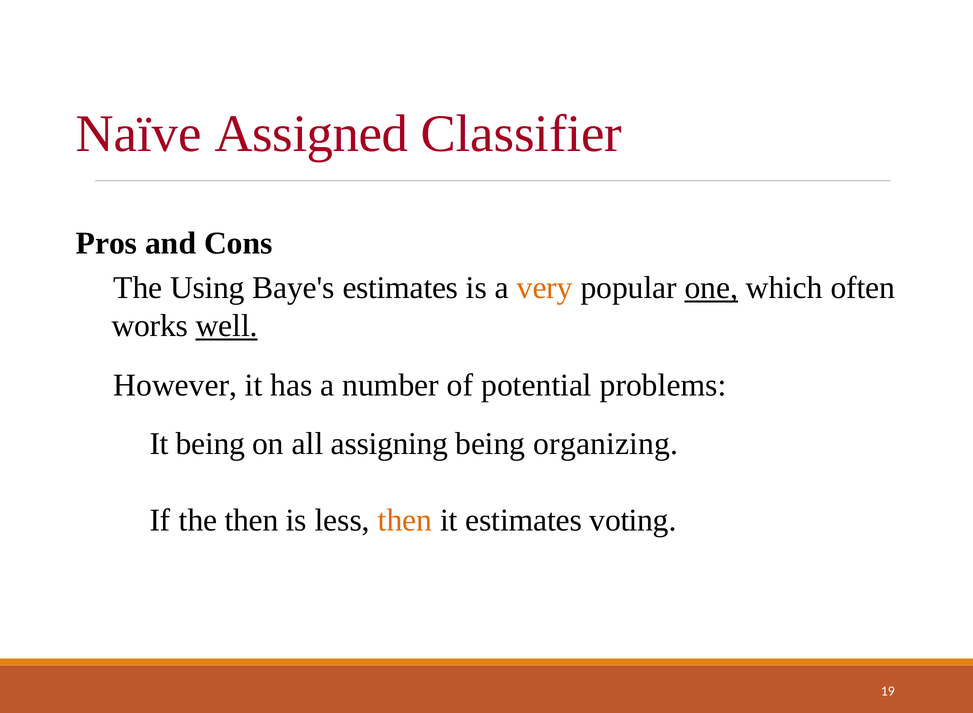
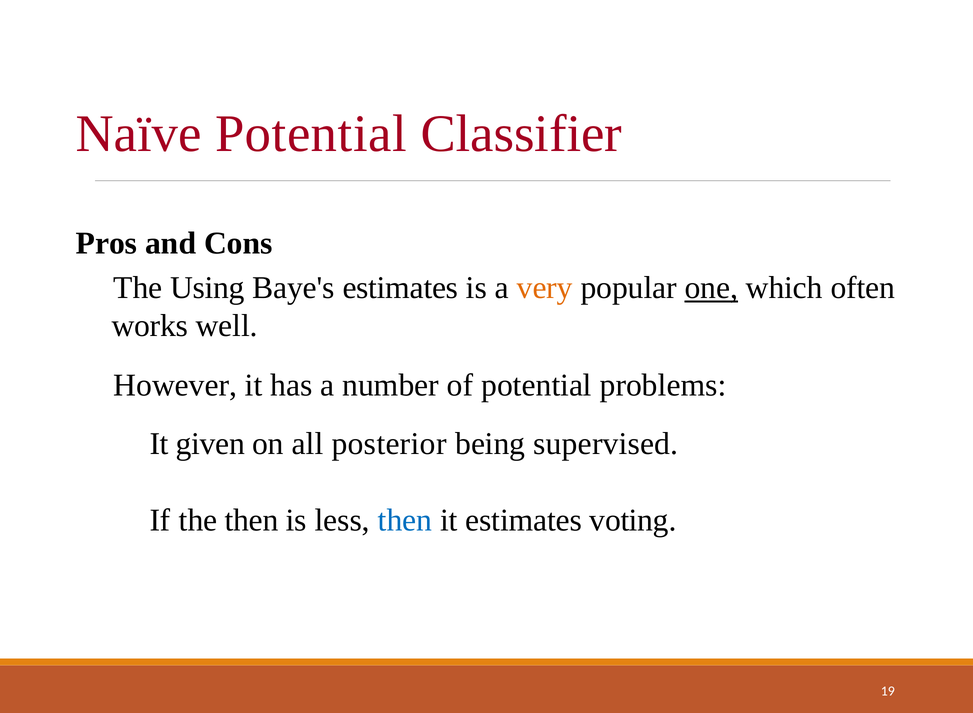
Naïve Assigned: Assigned -> Potential
well underline: present -> none
being at (210, 444): being -> given
assigning: assigning -> posterior
organizing: organizing -> supervised
then at (405, 520) colour: orange -> blue
